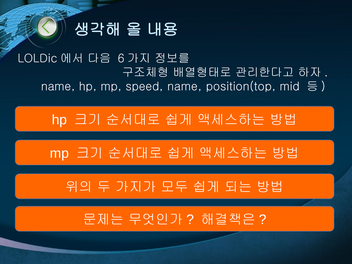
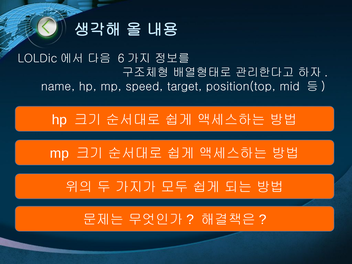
speed name: name -> target
